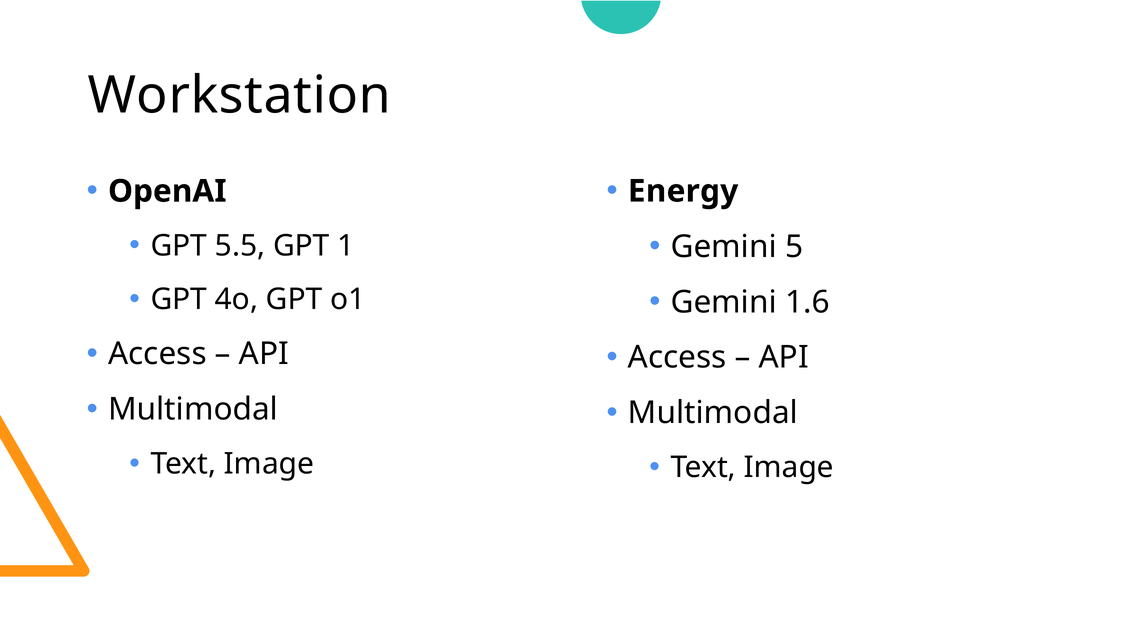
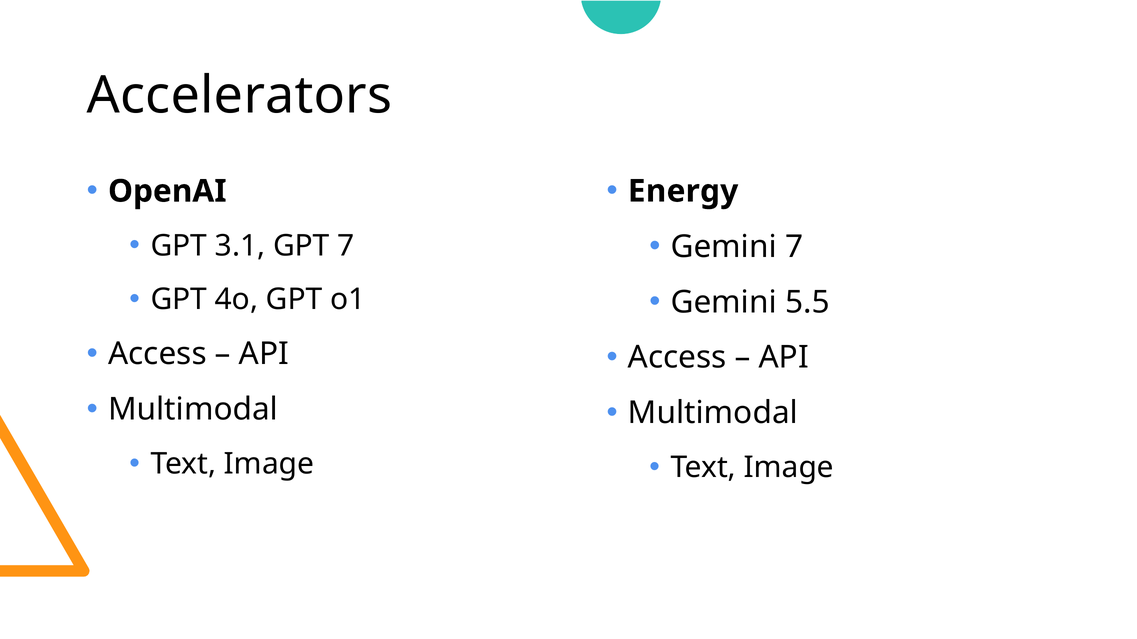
Workstation: Workstation -> Accelerators
5.5: 5.5 -> 3.1
GPT 1: 1 -> 7
Gemini 5: 5 -> 7
1.6: 1.6 -> 5.5
